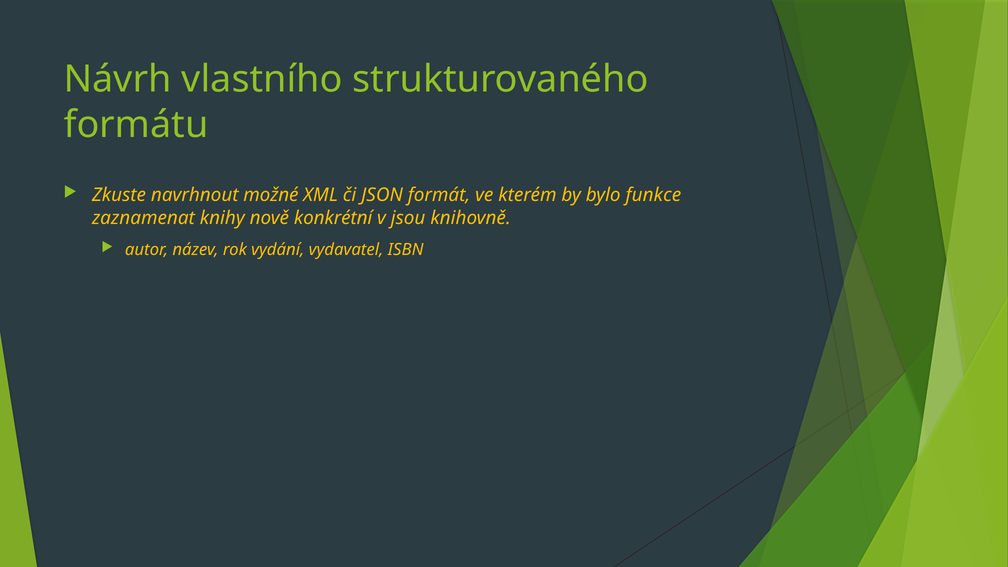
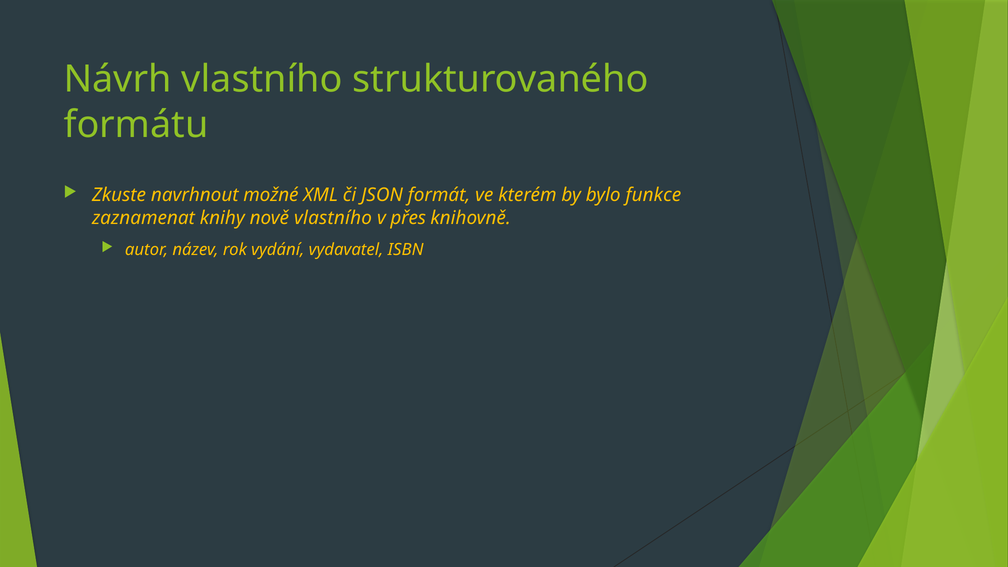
nově konkrétní: konkrétní -> vlastního
jsou: jsou -> přes
